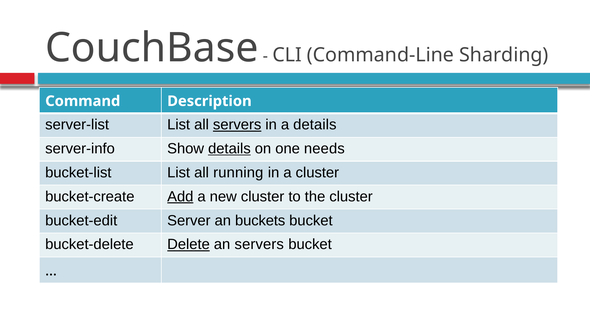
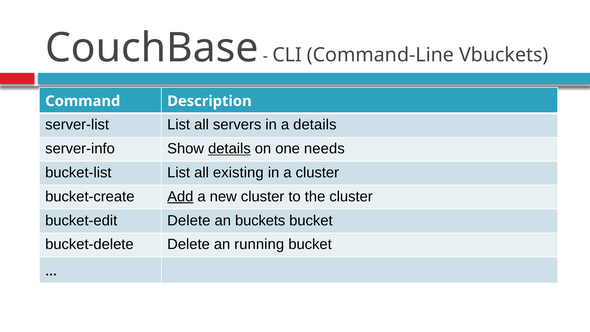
Sharding: Sharding -> Vbuckets
servers at (237, 125) underline: present -> none
running: running -> existing
bucket-edit Server: Server -> Delete
Delete at (188, 244) underline: present -> none
an servers: servers -> running
